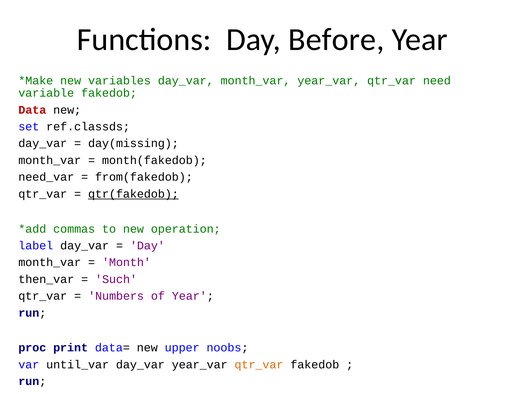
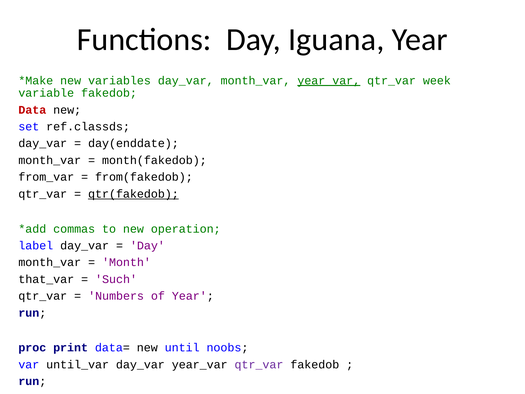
Before: Before -> Iguana
year_var at (329, 80) underline: none -> present
need: need -> week
day(missing: day(missing -> day(enddate
need_var: need_var -> from_var
then_var: then_var -> that_var
upper: upper -> until
qtr_var at (259, 364) colour: orange -> purple
